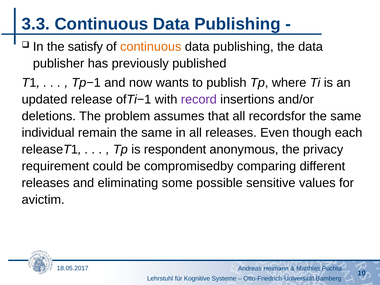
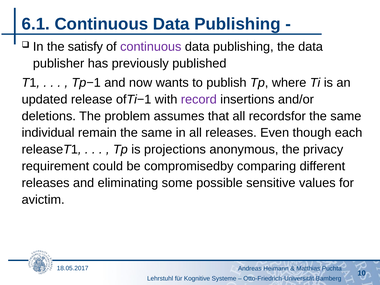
3.3: 3.3 -> 6.1
continuous at (151, 47) colour: orange -> purple
respondent: respondent -> projections
